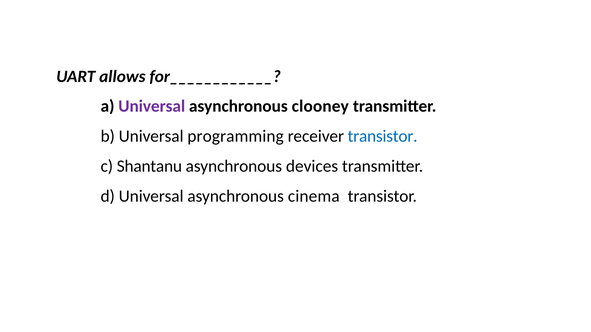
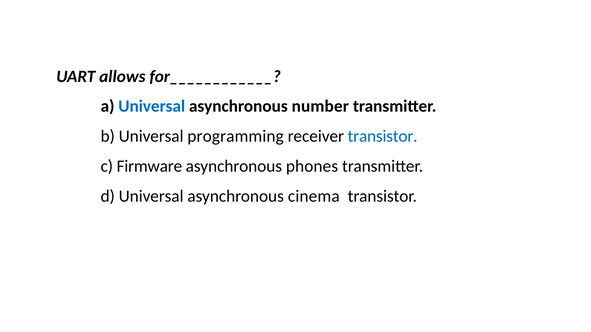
Universal at (152, 106) colour: purple -> blue
clooney: clooney -> number
Shantanu: Shantanu -> Firmware
devices: devices -> phones
